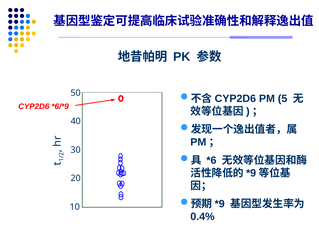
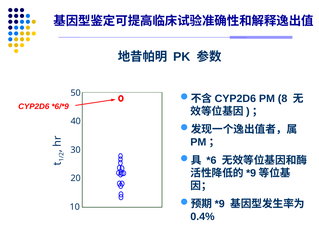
5: 5 -> 8
